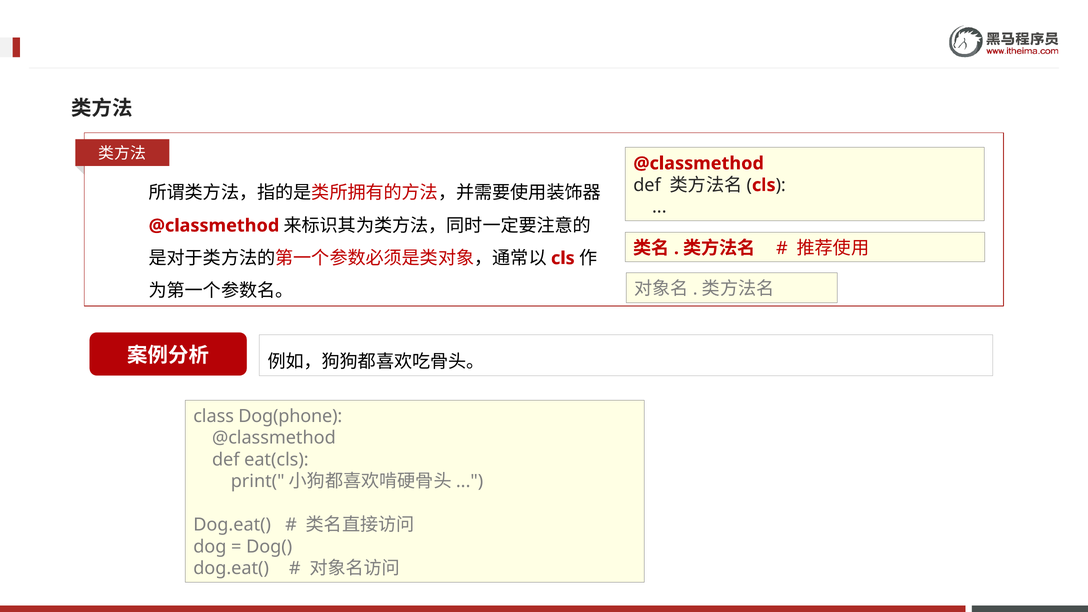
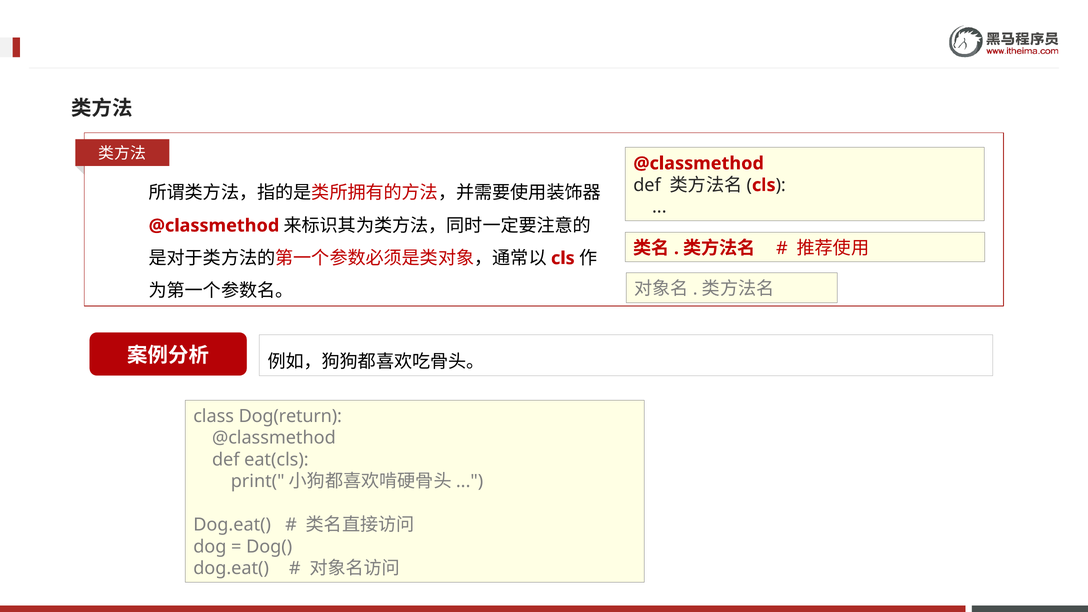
Dog(phone: Dog(phone -> Dog(return
